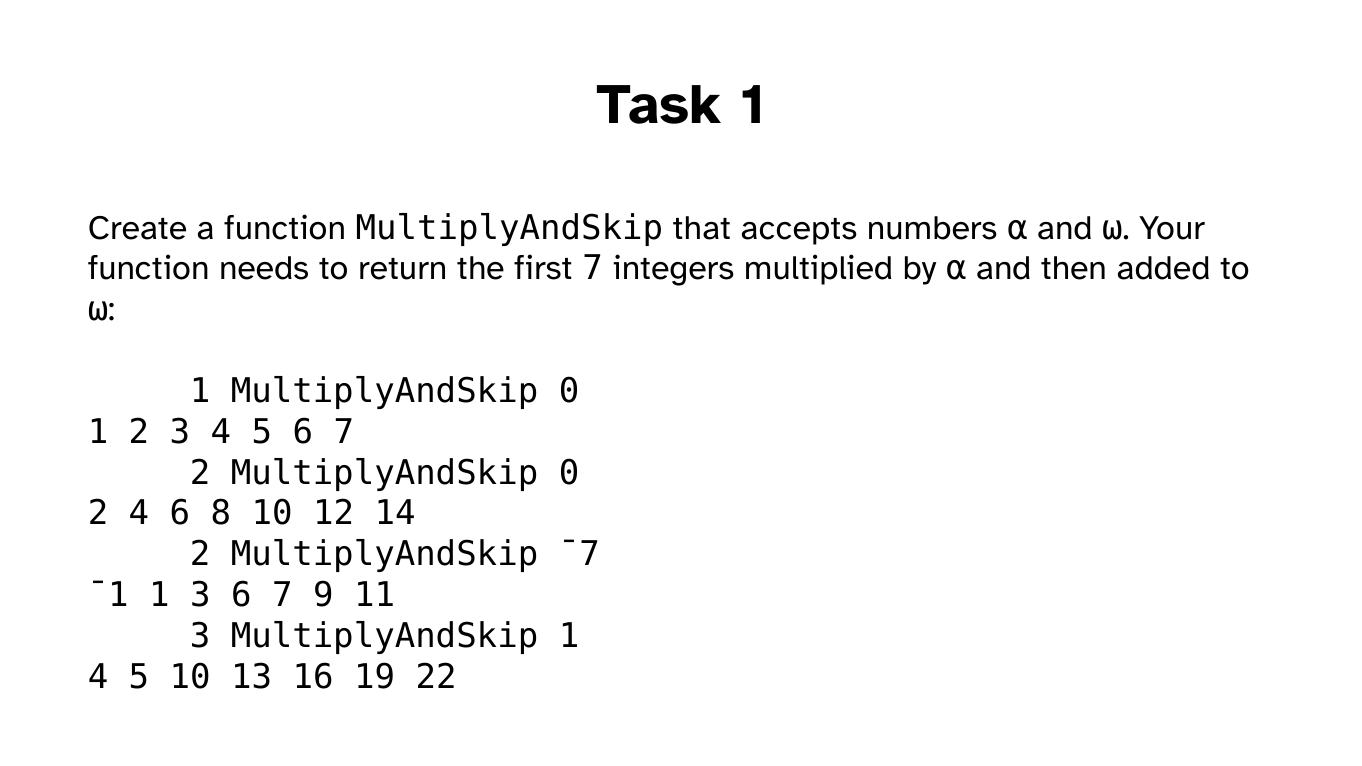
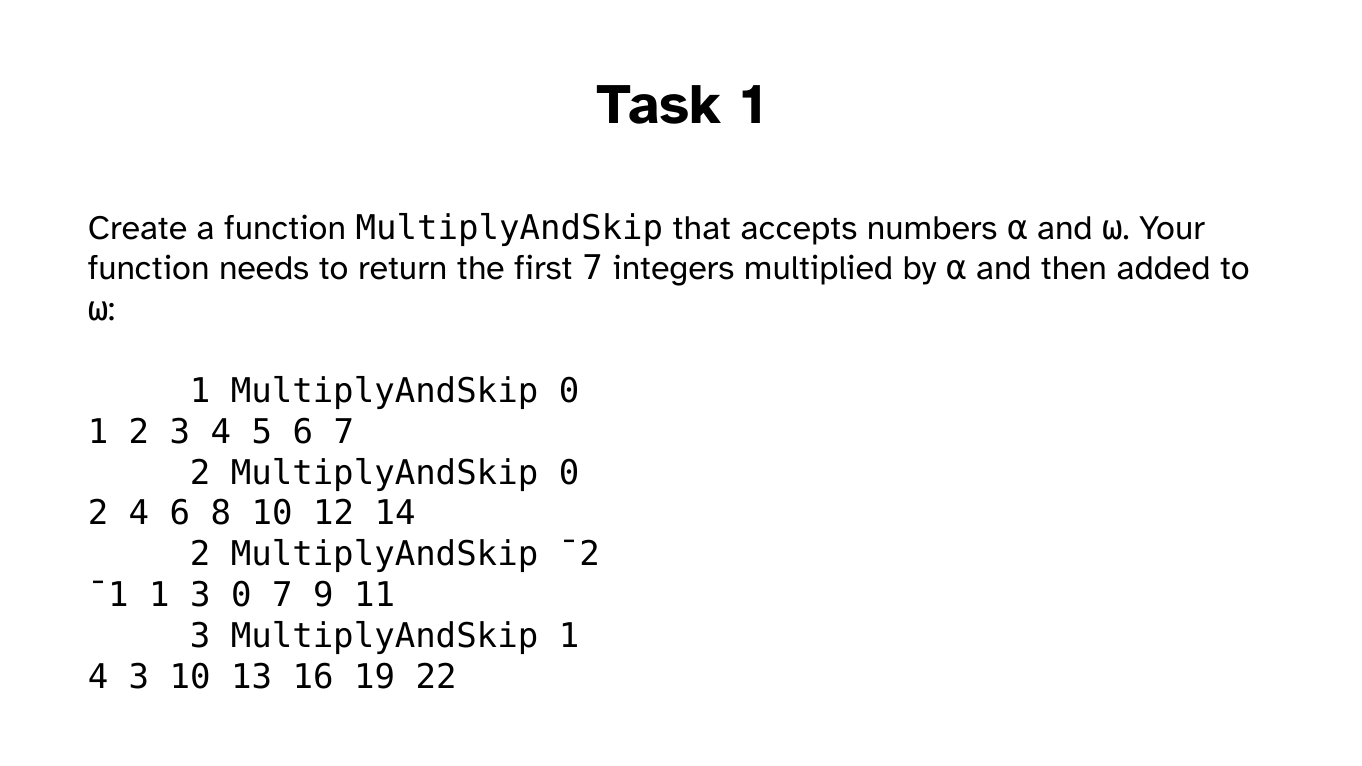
¯7: ¯7 -> ¯2
3 6: 6 -> 0
5 at (139, 677): 5 -> 3
